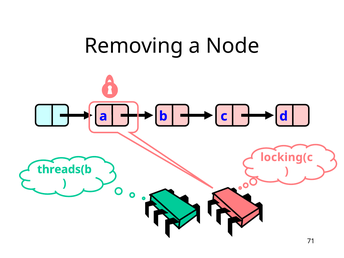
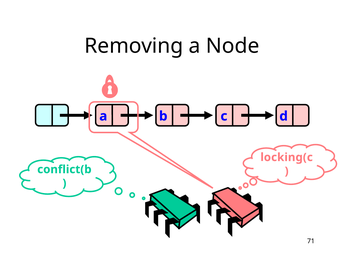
threads(b: threads(b -> conflict(b
